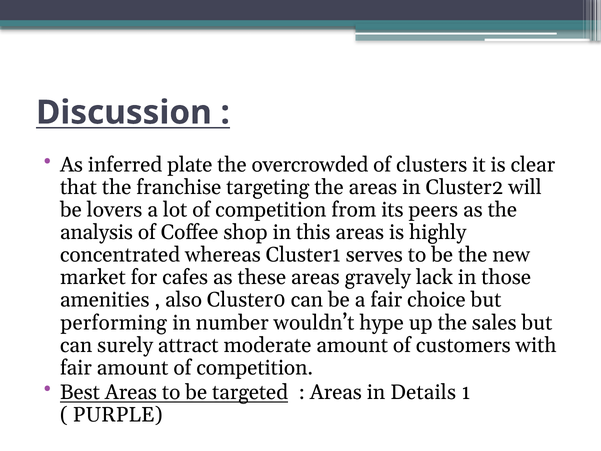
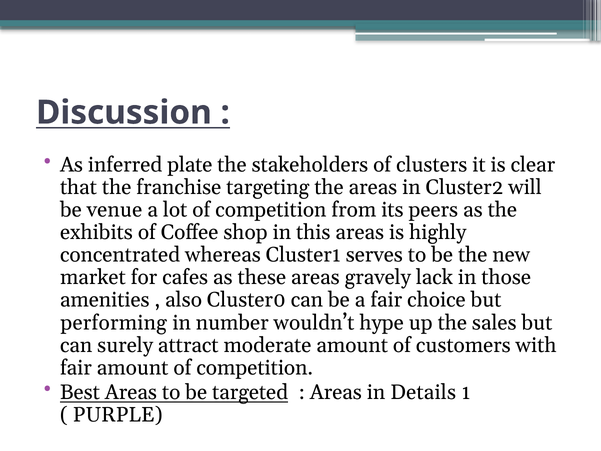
overcrowded: overcrowded -> stakeholders
lovers: lovers -> venue
analysis: analysis -> exhibits
